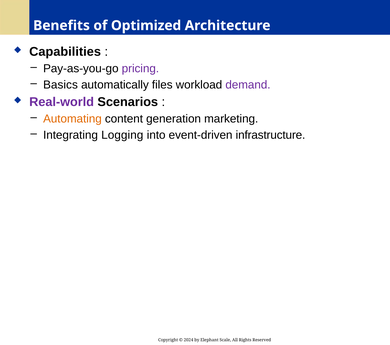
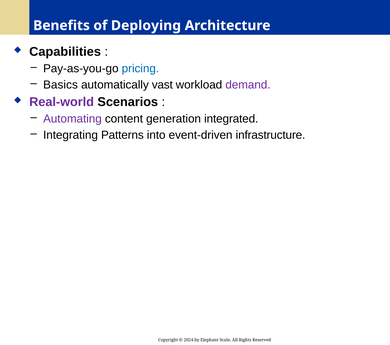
Optimized: Optimized -> Deploying
pricing colour: purple -> blue
files: files -> vast
Automating colour: orange -> purple
marketing: marketing -> integrated
Logging: Logging -> Patterns
